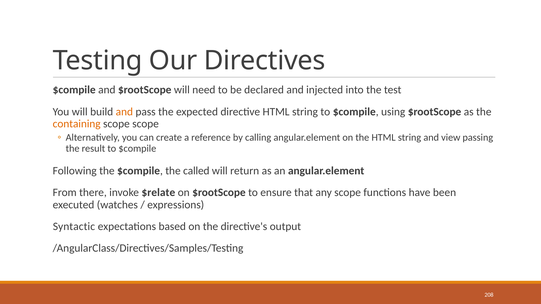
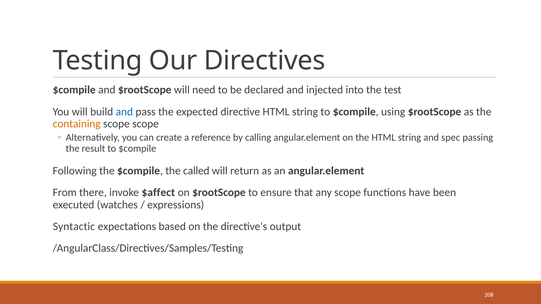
and at (124, 112) colour: orange -> blue
view: view -> spec
$relate: $relate -> $affect
